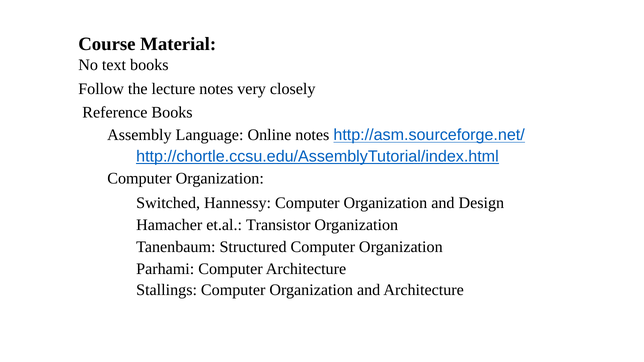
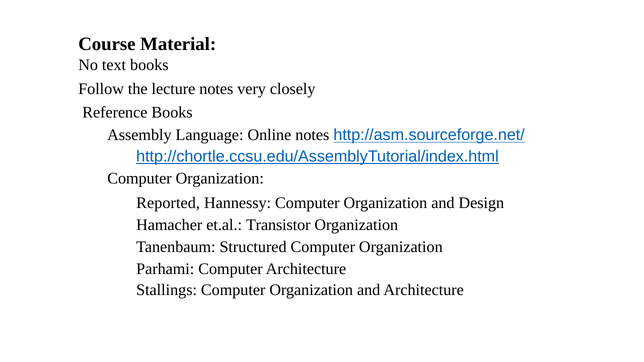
Switched: Switched -> Reported
